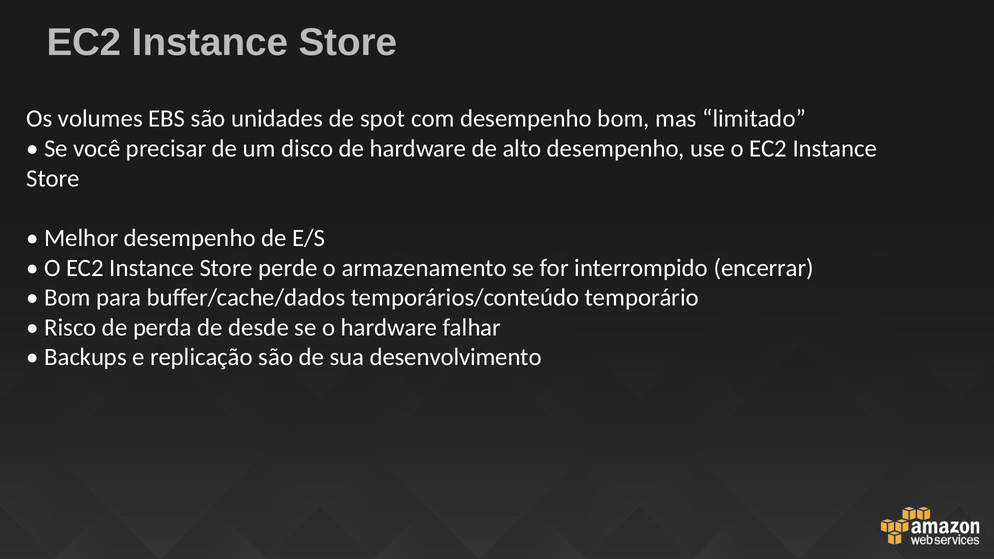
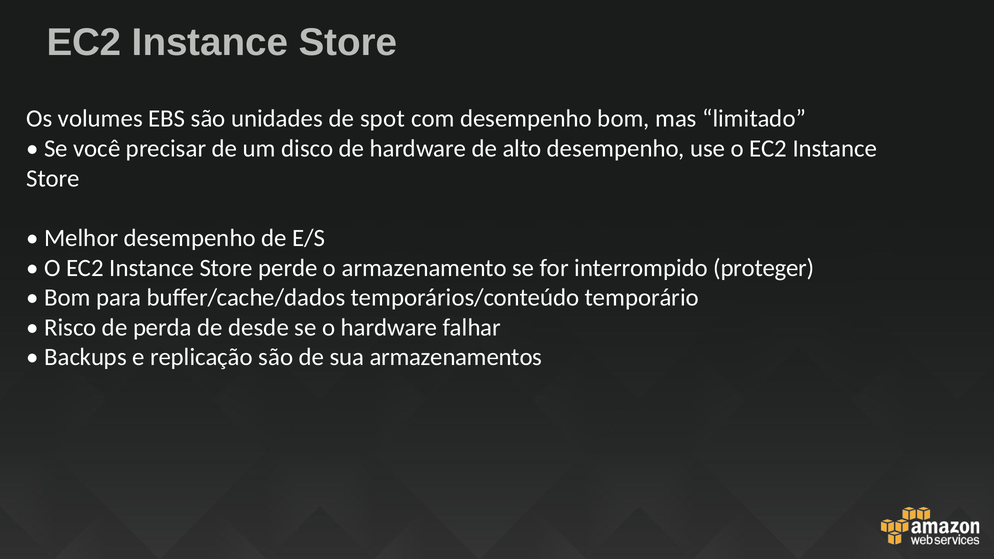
encerrar: encerrar -> proteger
desenvolvimento: desenvolvimento -> armazenamentos
